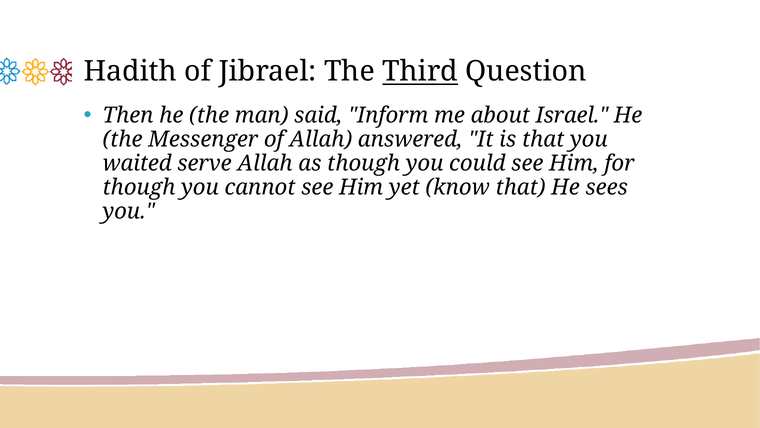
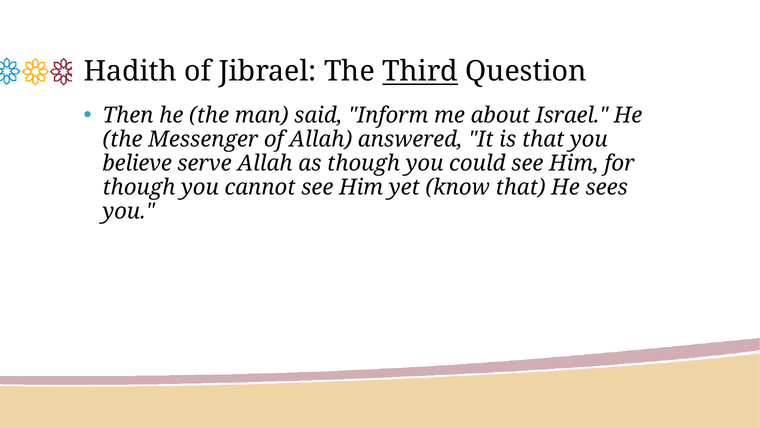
waited: waited -> believe
